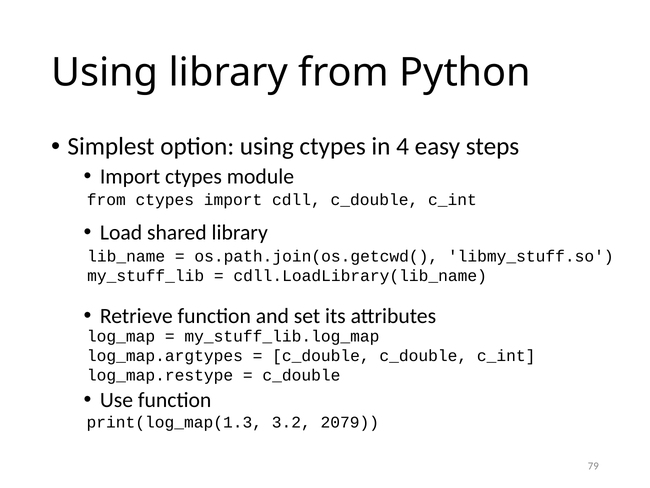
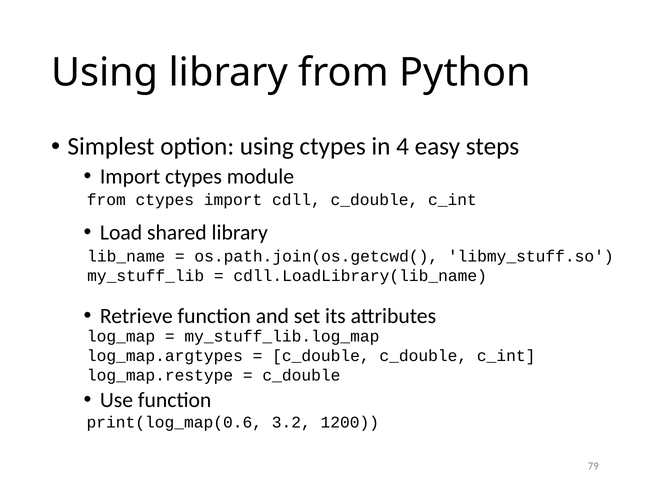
print(log_map(1.3: print(log_map(1.3 -> print(log_map(0.6
2079: 2079 -> 1200
